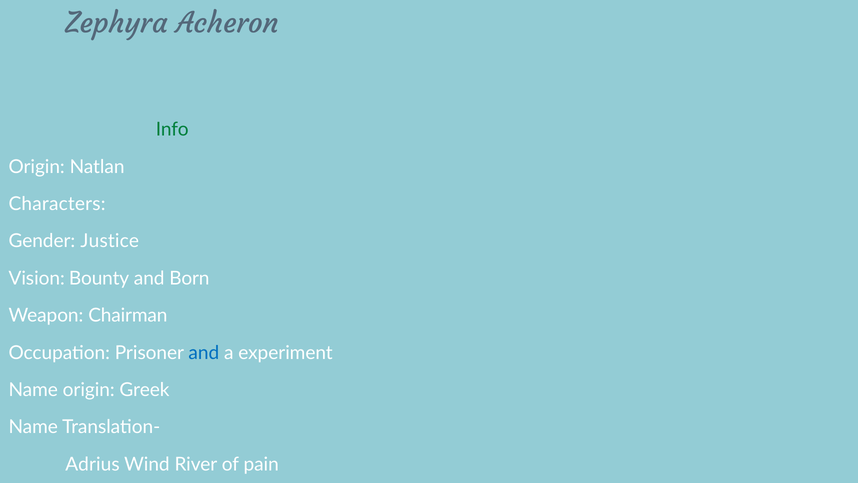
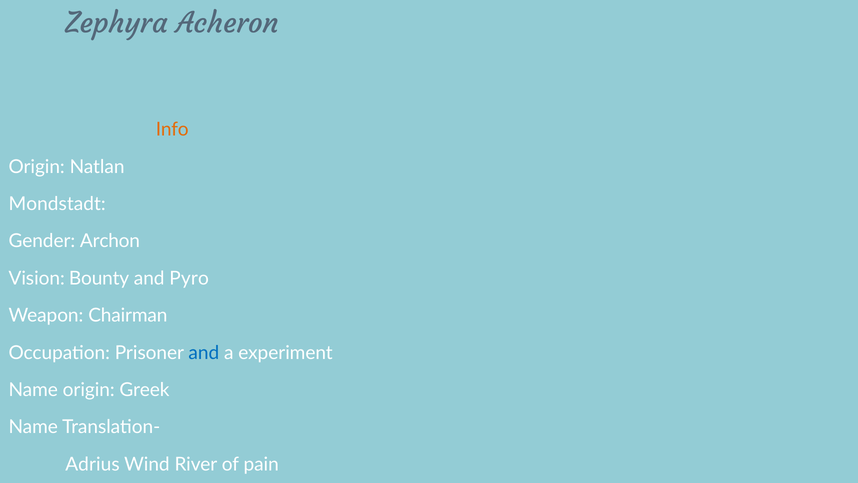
Info colour: green -> orange
Characters: Characters -> Mondstadt
Justice: Justice -> Archon
Born: Born -> Pyro
